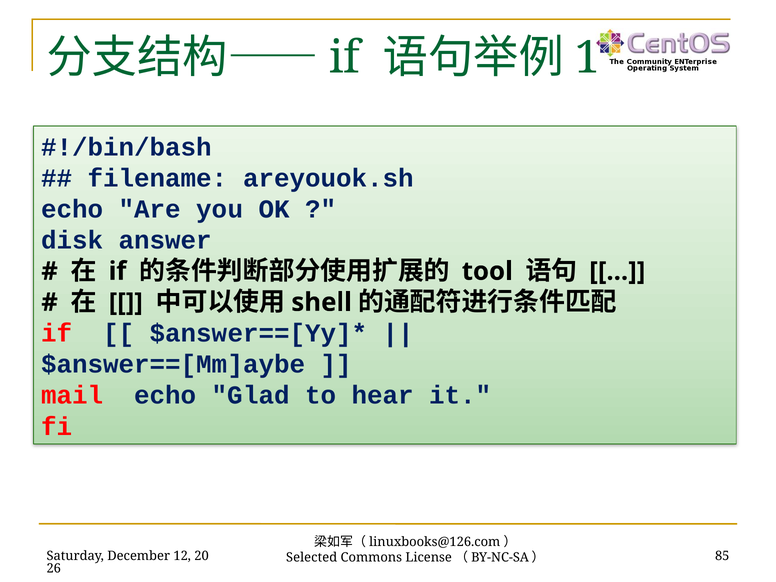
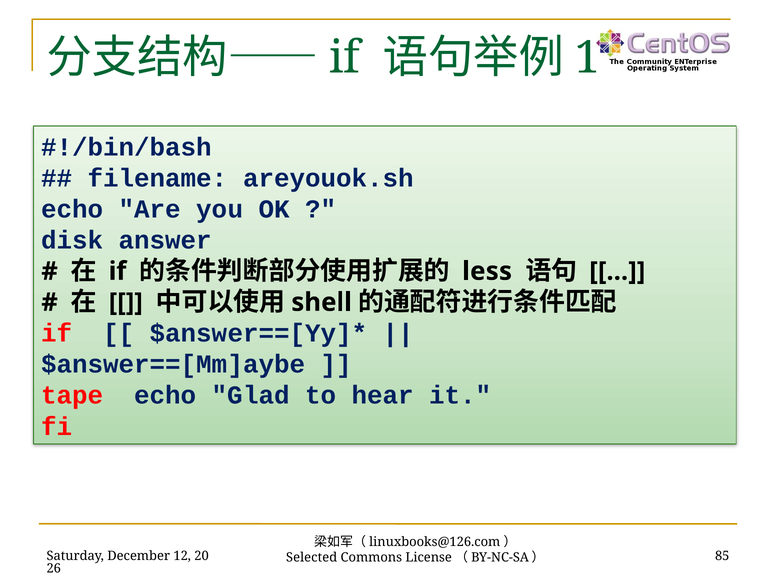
tool: tool -> less
mail: mail -> tape
